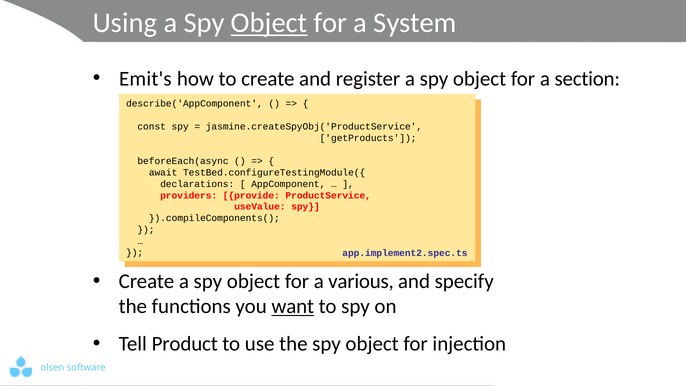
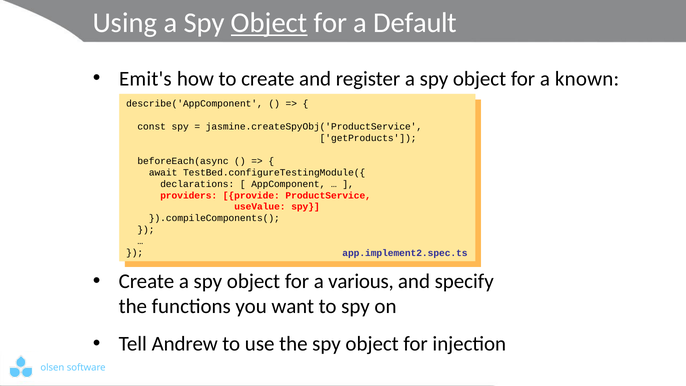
System: System -> Default
section: section -> known
want underline: present -> none
Product: Product -> Andrew
